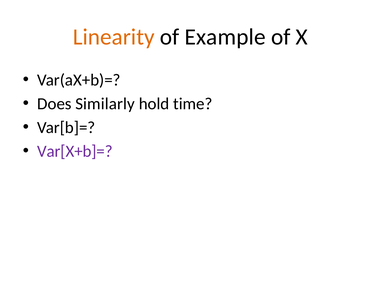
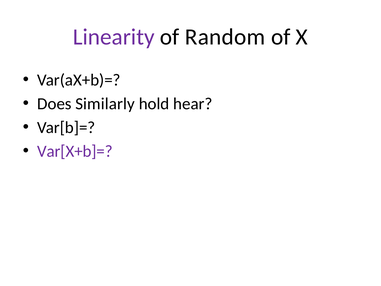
Linearity colour: orange -> purple
Example: Example -> Random
time: time -> hear
